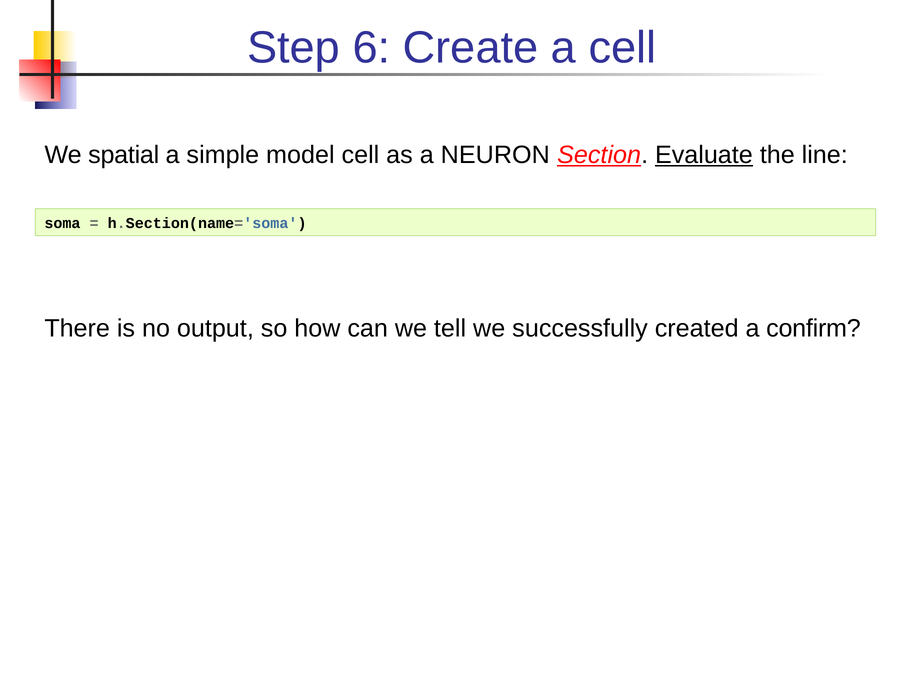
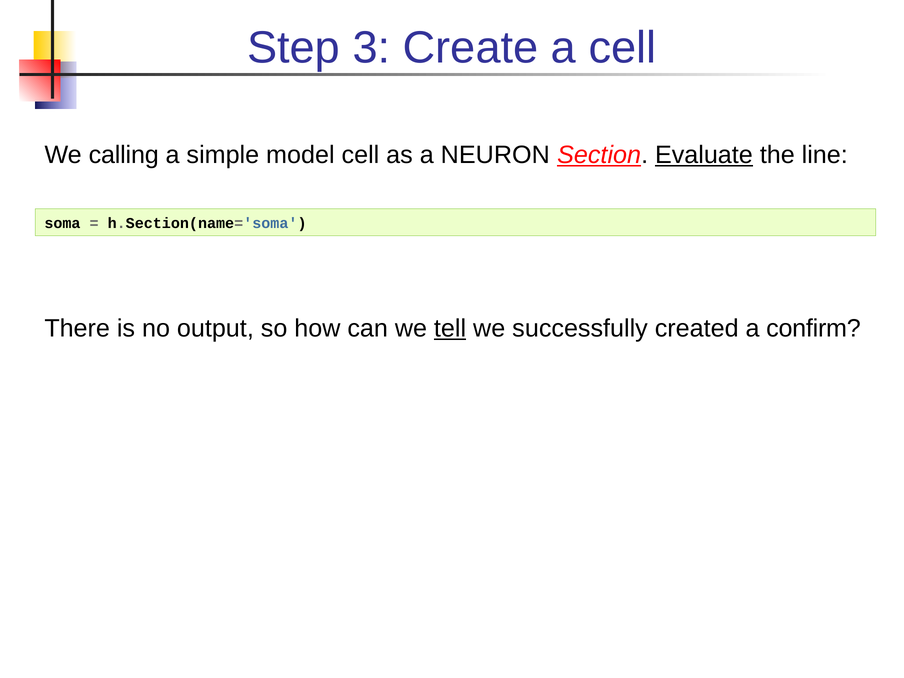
6: 6 -> 3
spatial: spatial -> calling
tell underline: none -> present
